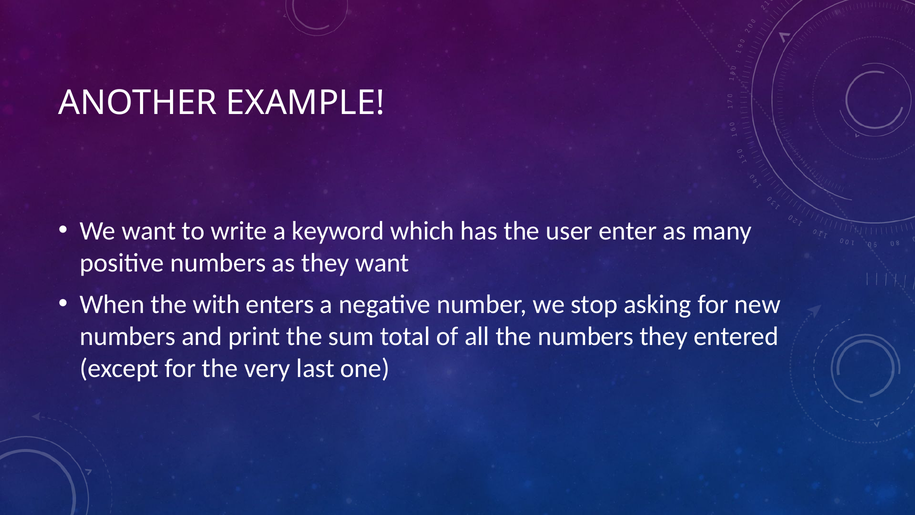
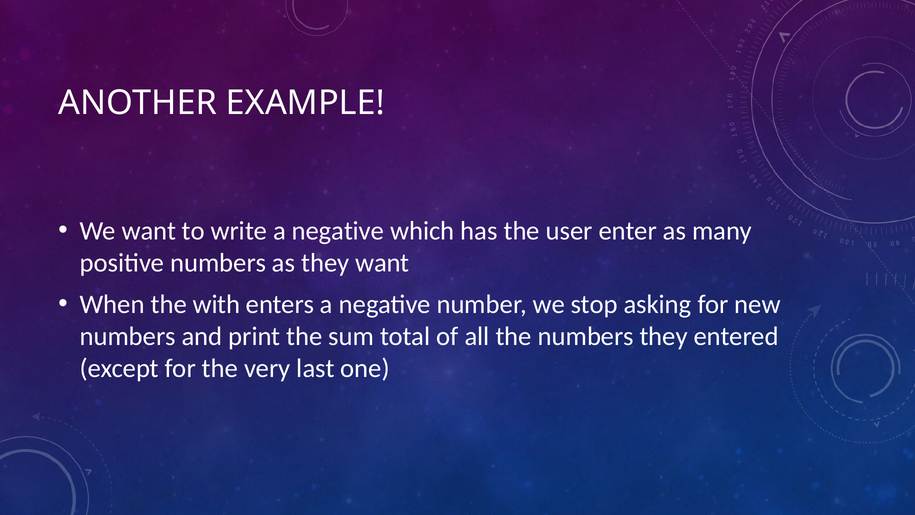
write a keyword: keyword -> negative
